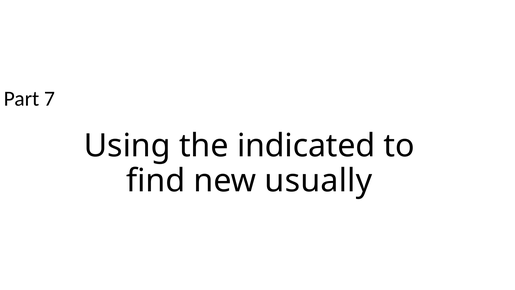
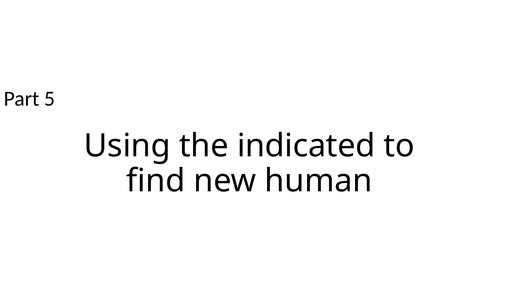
7: 7 -> 5
usually: usually -> human
